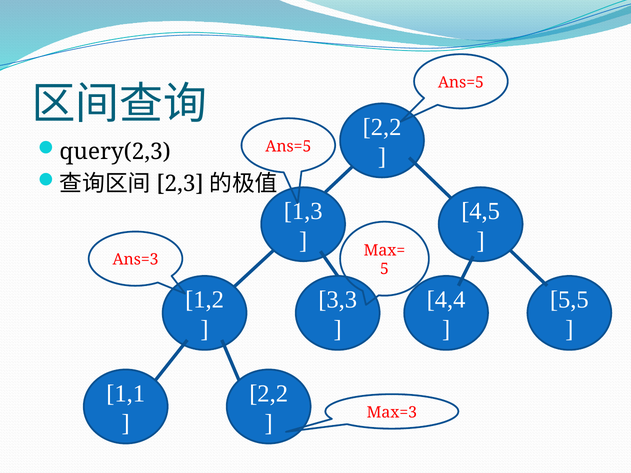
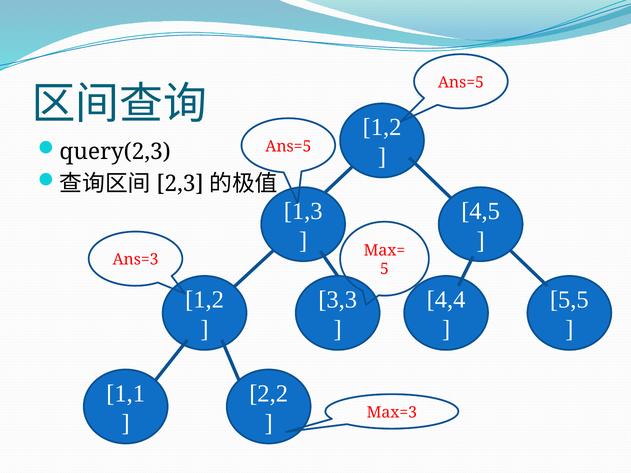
2,2 at (382, 127): 2,2 -> 1,2
